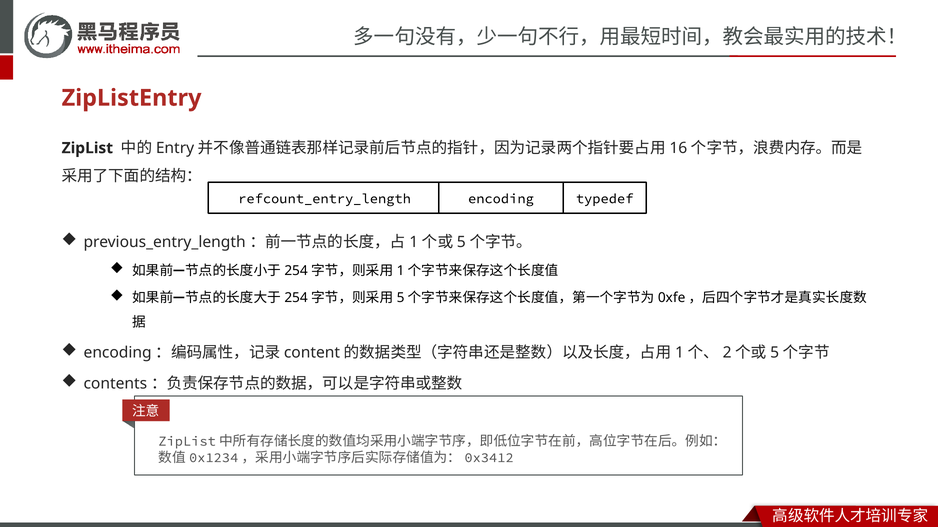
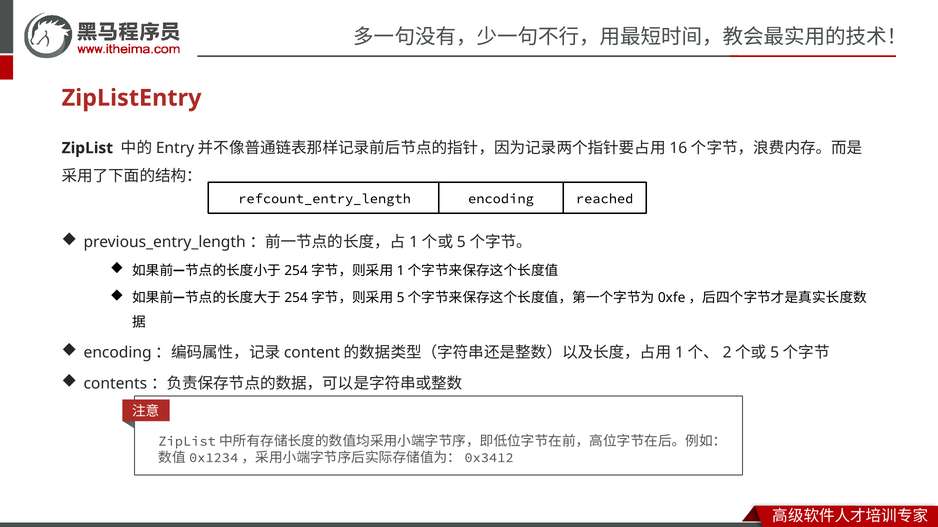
typedef: typedef -> reached
